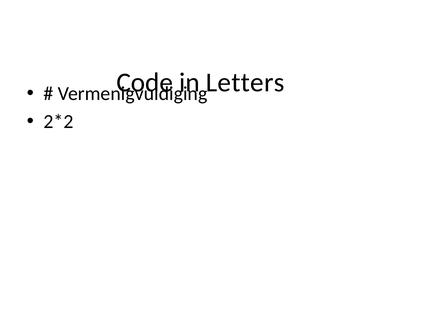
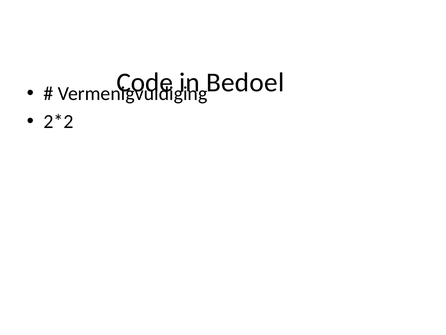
Letters: Letters -> Bedoel
